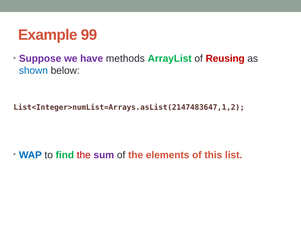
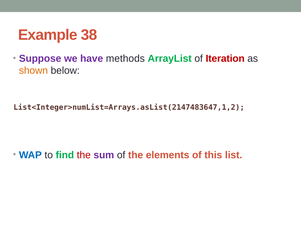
99: 99 -> 38
Reusing: Reusing -> Iteration
shown colour: blue -> orange
